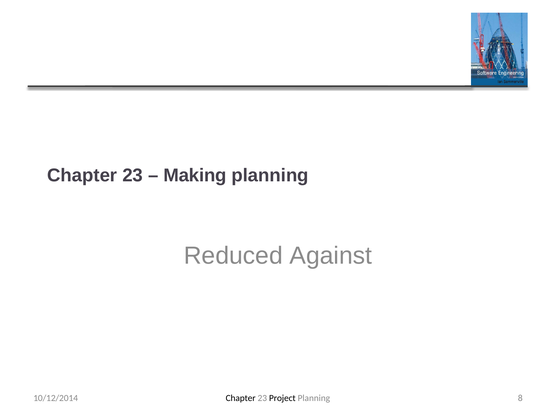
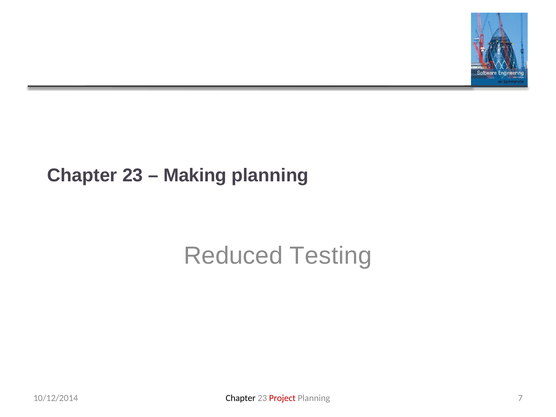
Against: Against -> Testing
Project colour: black -> red
8: 8 -> 7
